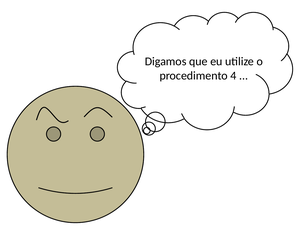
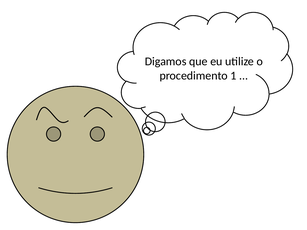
4: 4 -> 1
